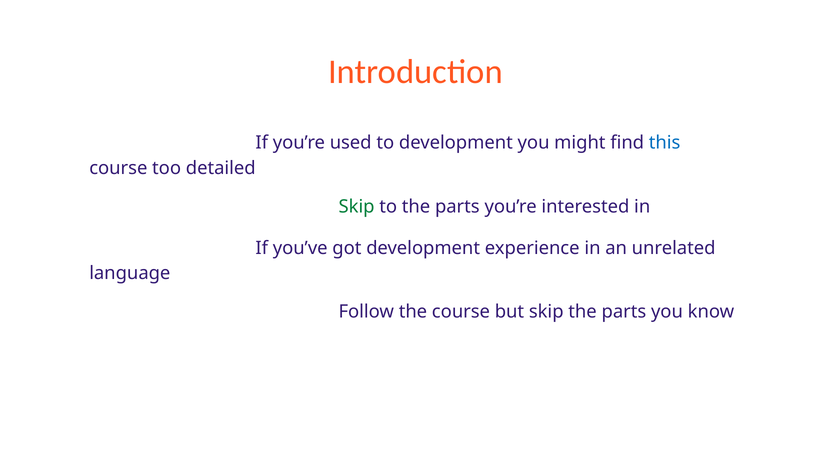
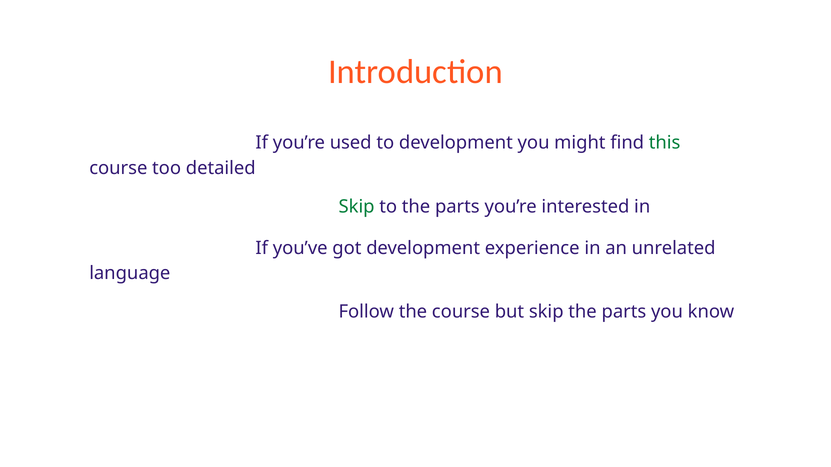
this colour: blue -> green
